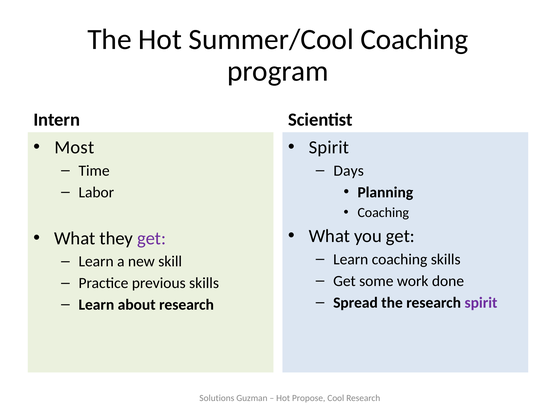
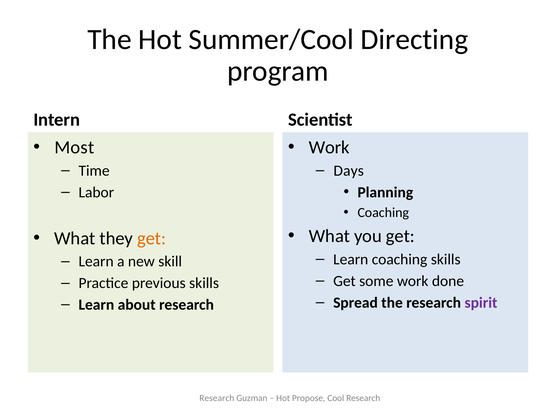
Summer/Cool Coaching: Coaching -> Directing
Spirit at (329, 147): Spirit -> Work
get at (152, 238) colour: purple -> orange
Solutions at (217, 398): Solutions -> Research
